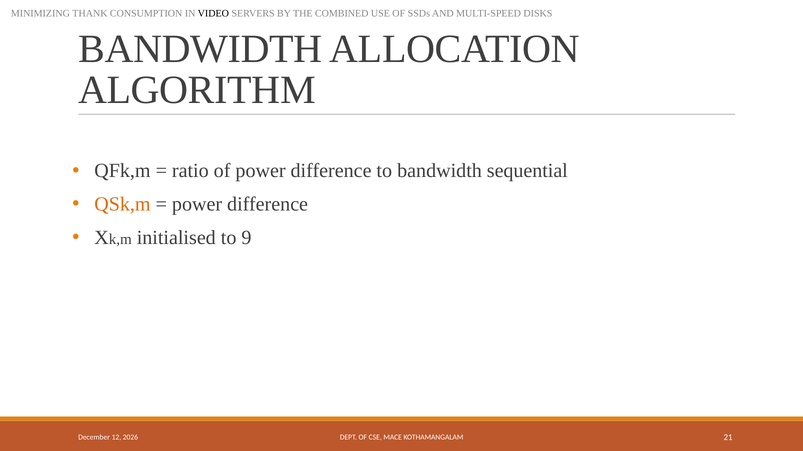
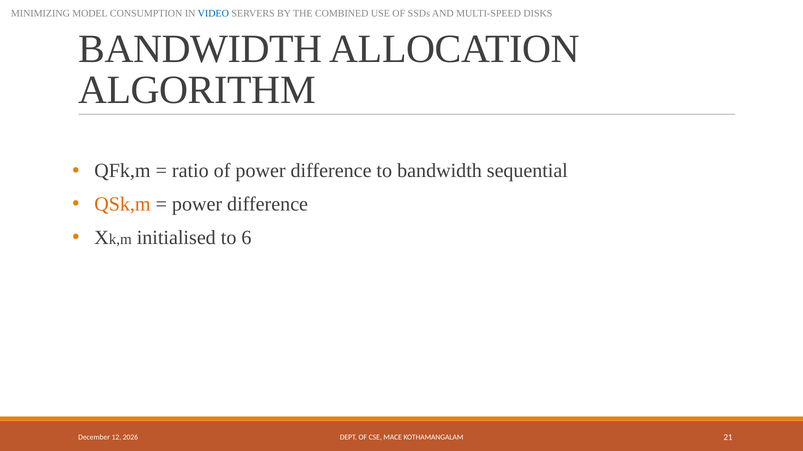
THANK: THANK -> MODEL
VIDEO colour: black -> blue
9: 9 -> 6
